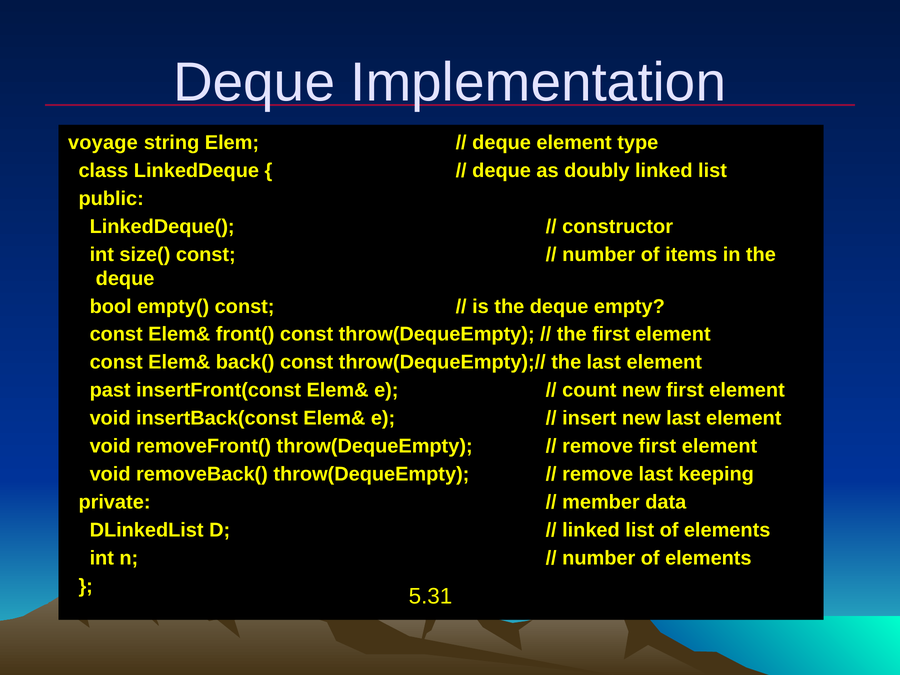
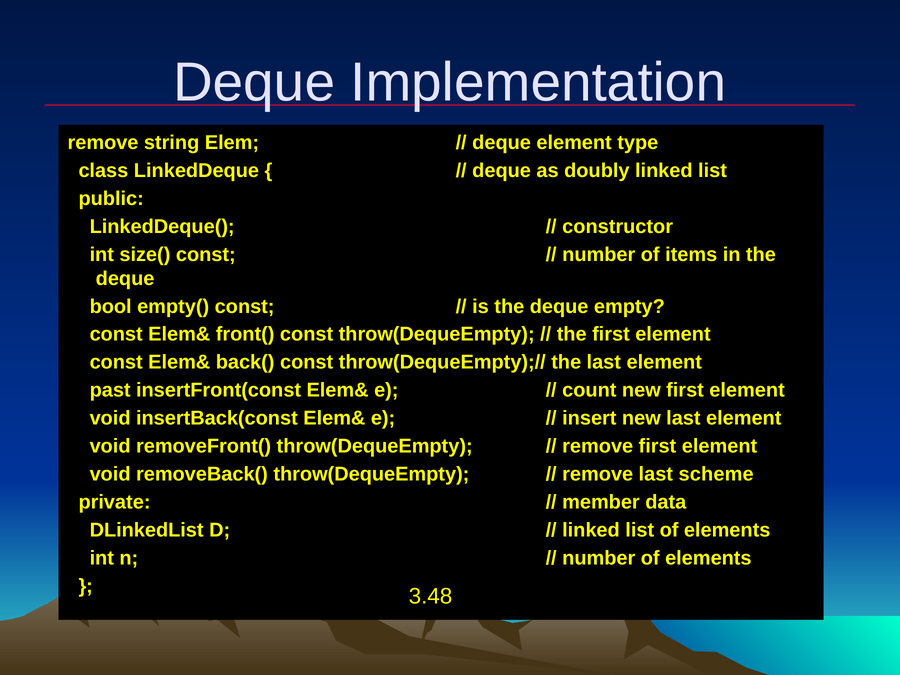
voyage at (103, 143): voyage -> remove
keeping: keeping -> scheme
5.31: 5.31 -> 3.48
